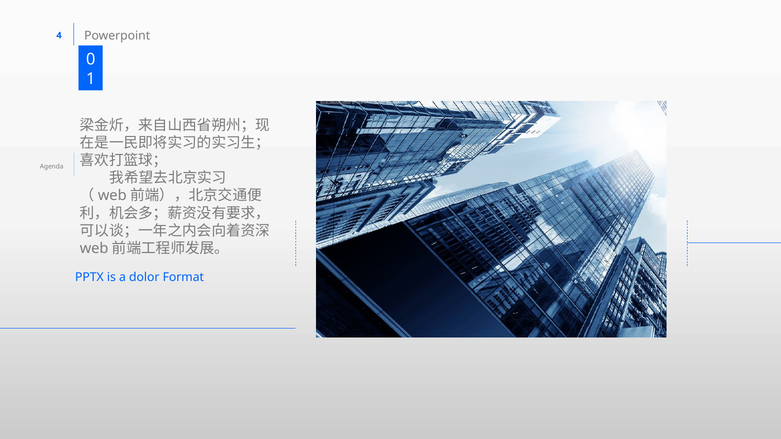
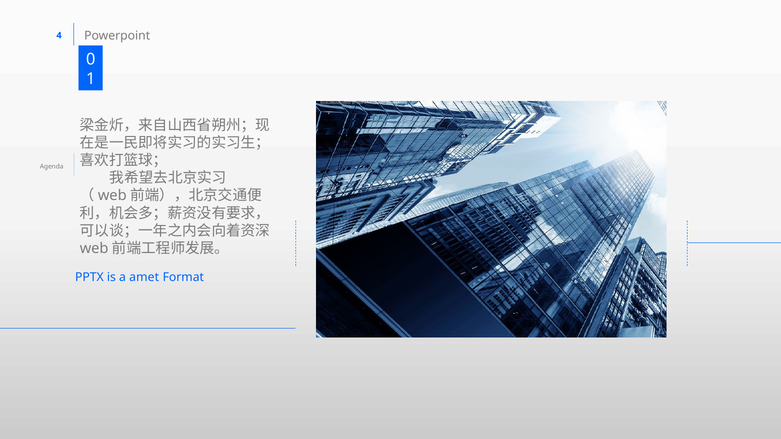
dolor: dolor -> amet
